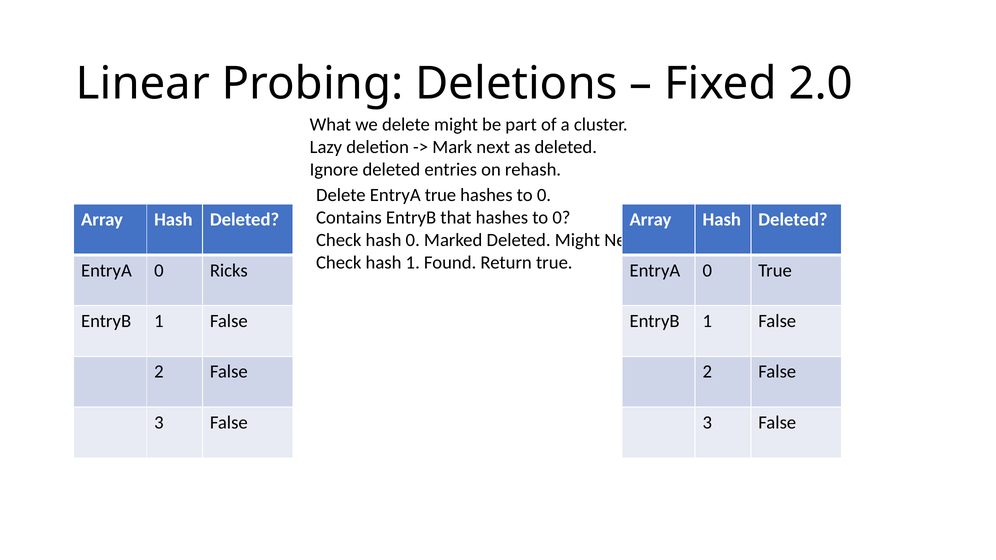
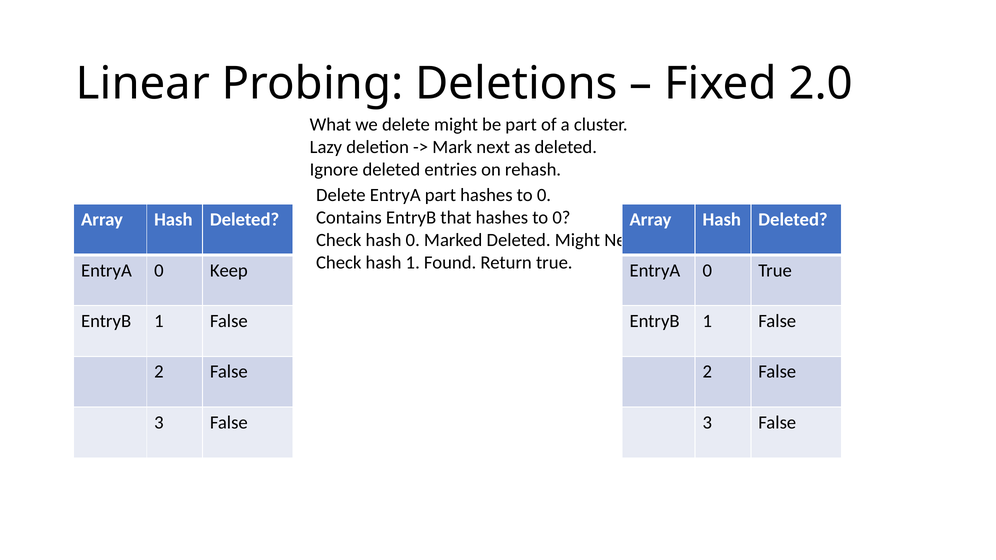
EntryA true: true -> part
Ricks: Ricks -> Keep
